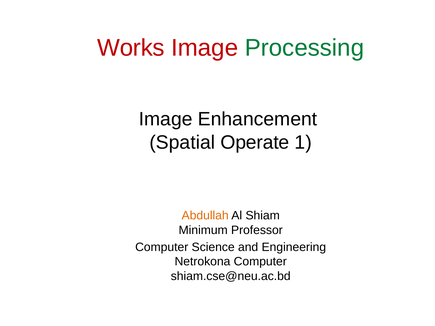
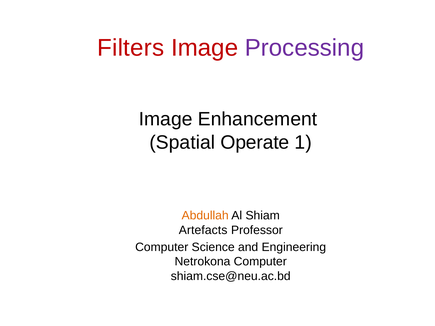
Works: Works -> Filters
Processing colour: green -> purple
Minimum: Minimum -> Artefacts
